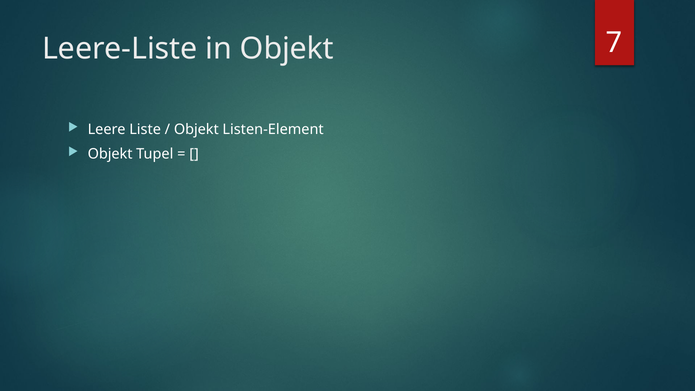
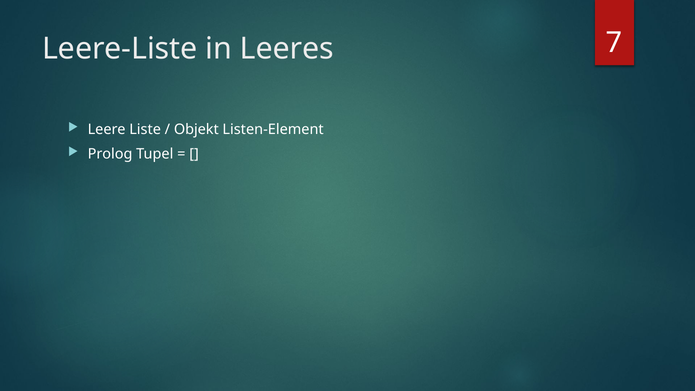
in Objekt: Objekt -> Leeres
Objekt at (110, 154): Objekt -> Prolog
